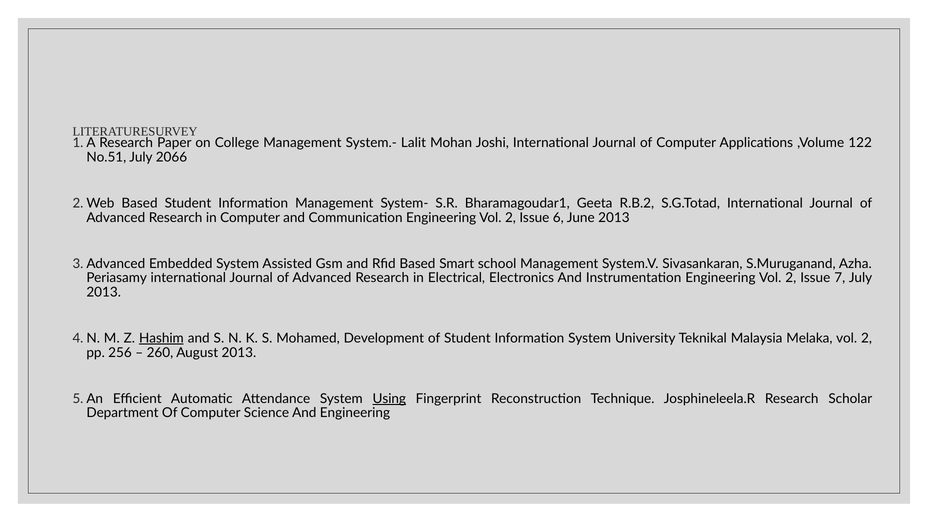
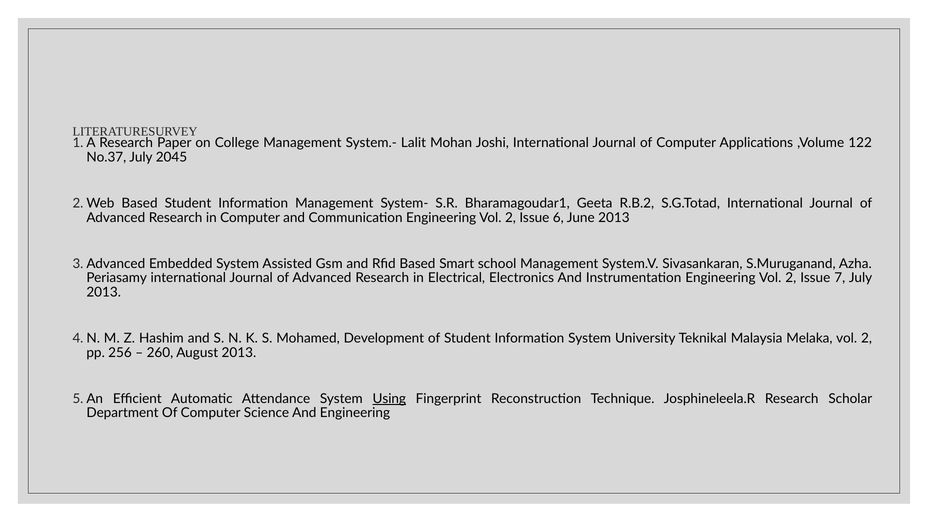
No.51: No.51 -> No.37
2066: 2066 -> 2045
Hashim underline: present -> none
